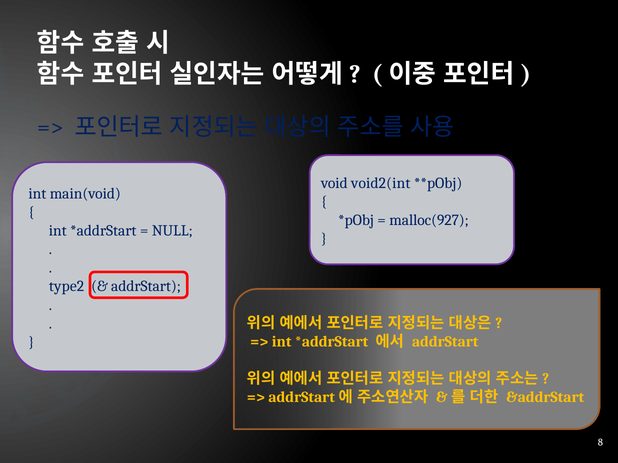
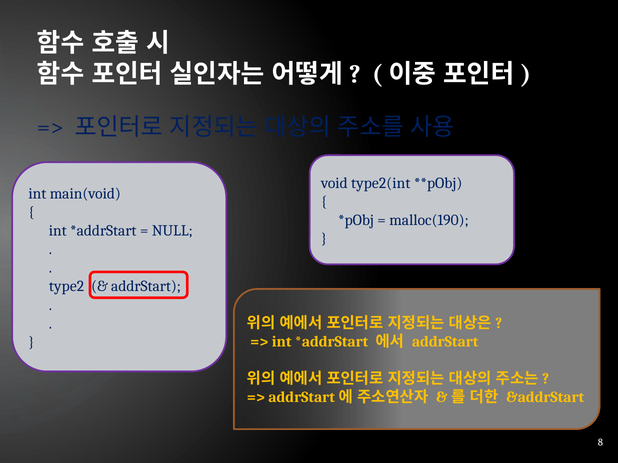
void2(int: void2(int -> type2(int
malloc(927: malloc(927 -> malloc(190
